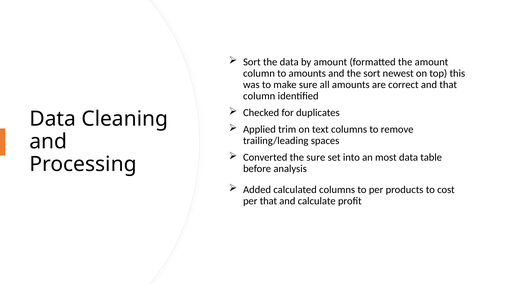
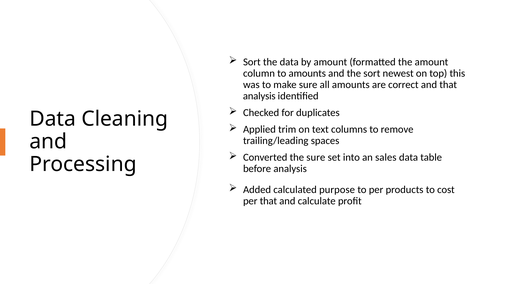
column at (259, 96): column -> analysis
most: most -> sales
calculated columns: columns -> purpose
